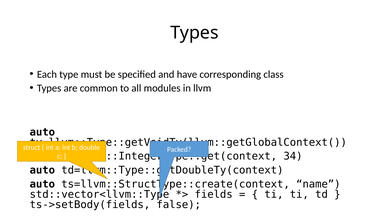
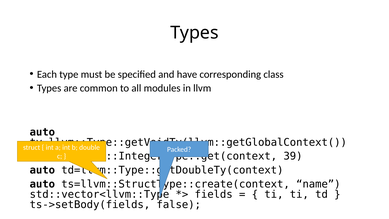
34: 34 -> 39
